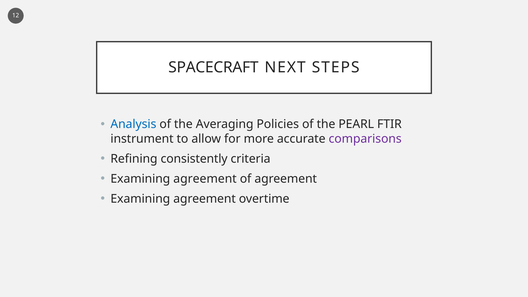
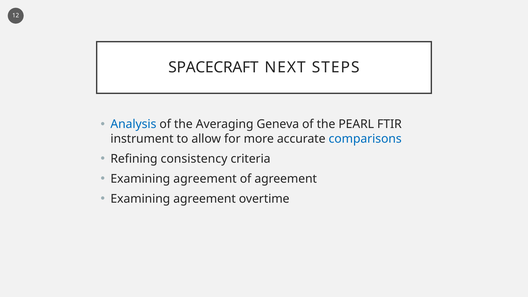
Policies: Policies -> Geneva
comparisons colour: purple -> blue
consistently: consistently -> consistency
